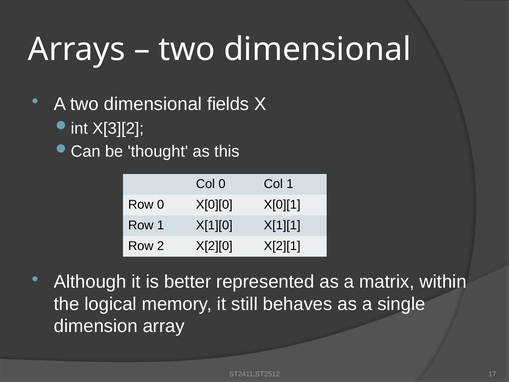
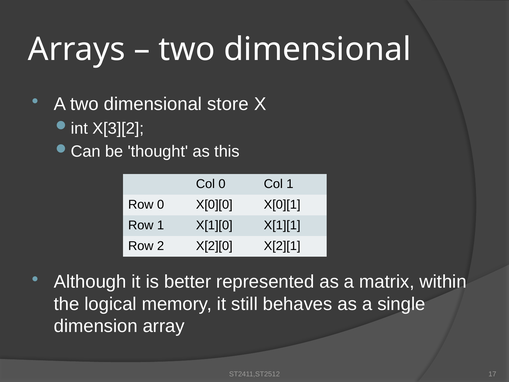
fields: fields -> store
